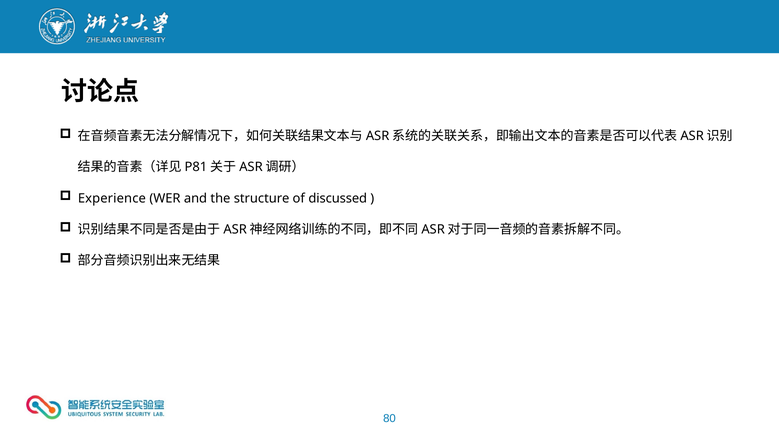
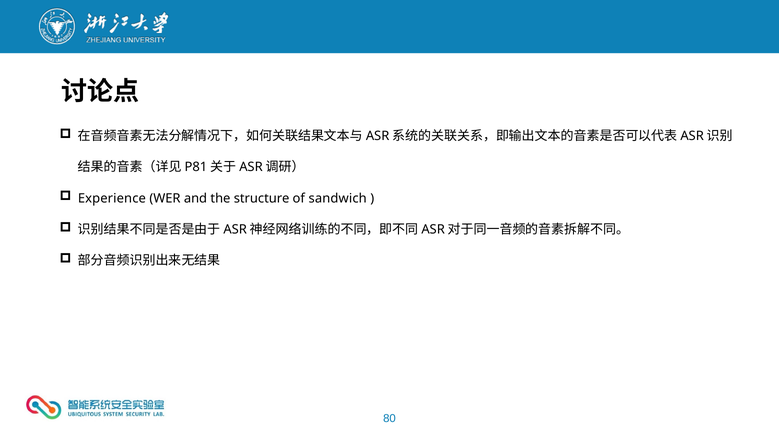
discussed: discussed -> sandwich
